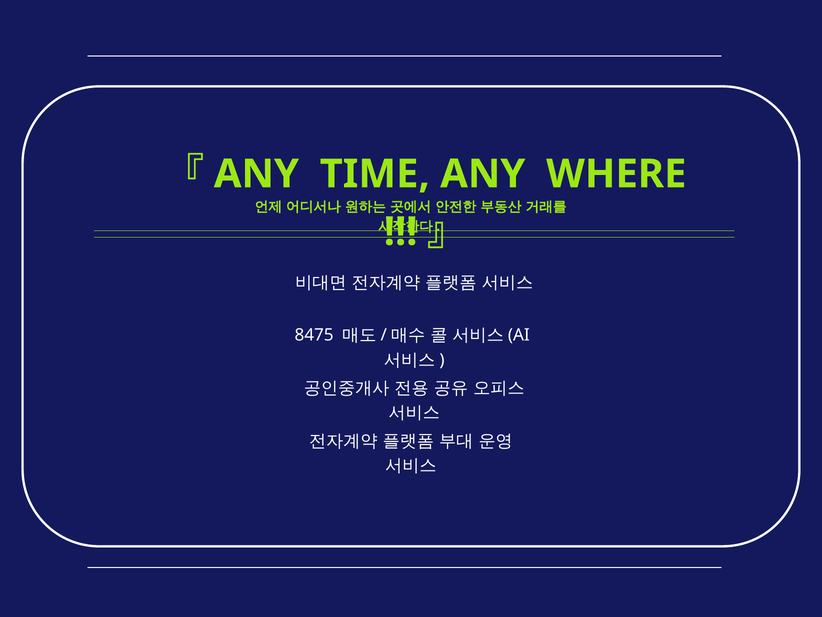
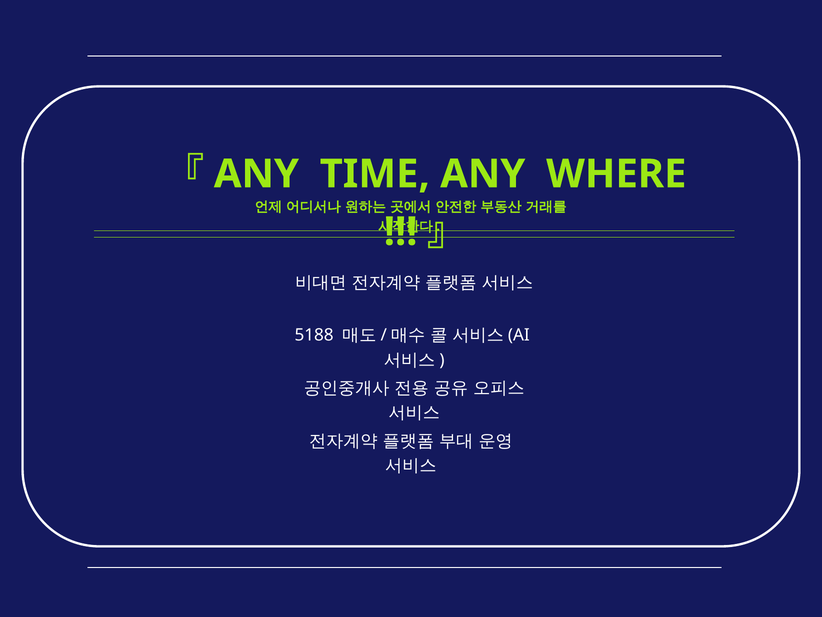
8475: 8475 -> 5188
